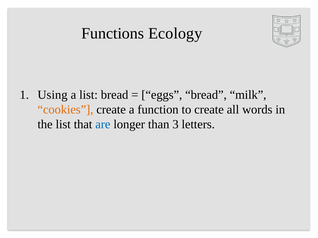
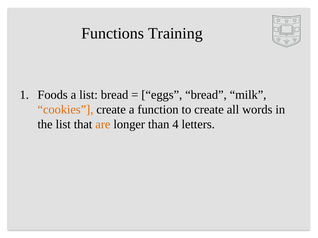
Ecology: Ecology -> Training
Using: Using -> Foods
are colour: blue -> orange
3: 3 -> 4
